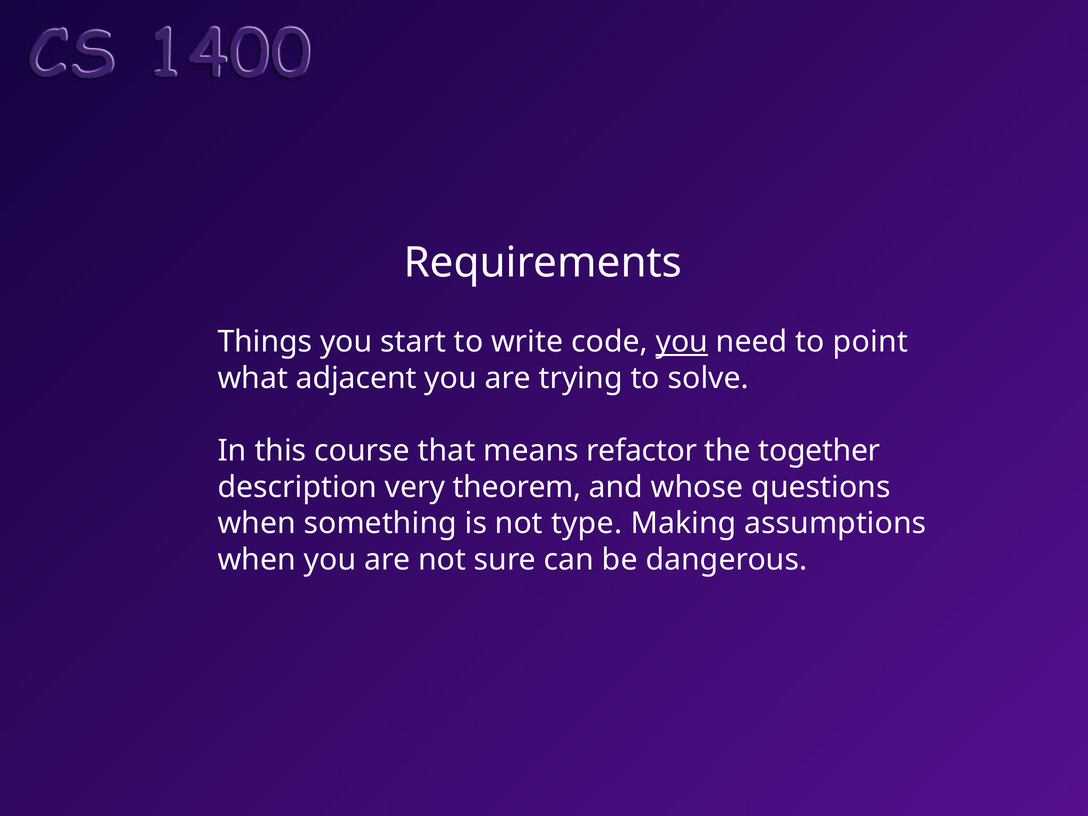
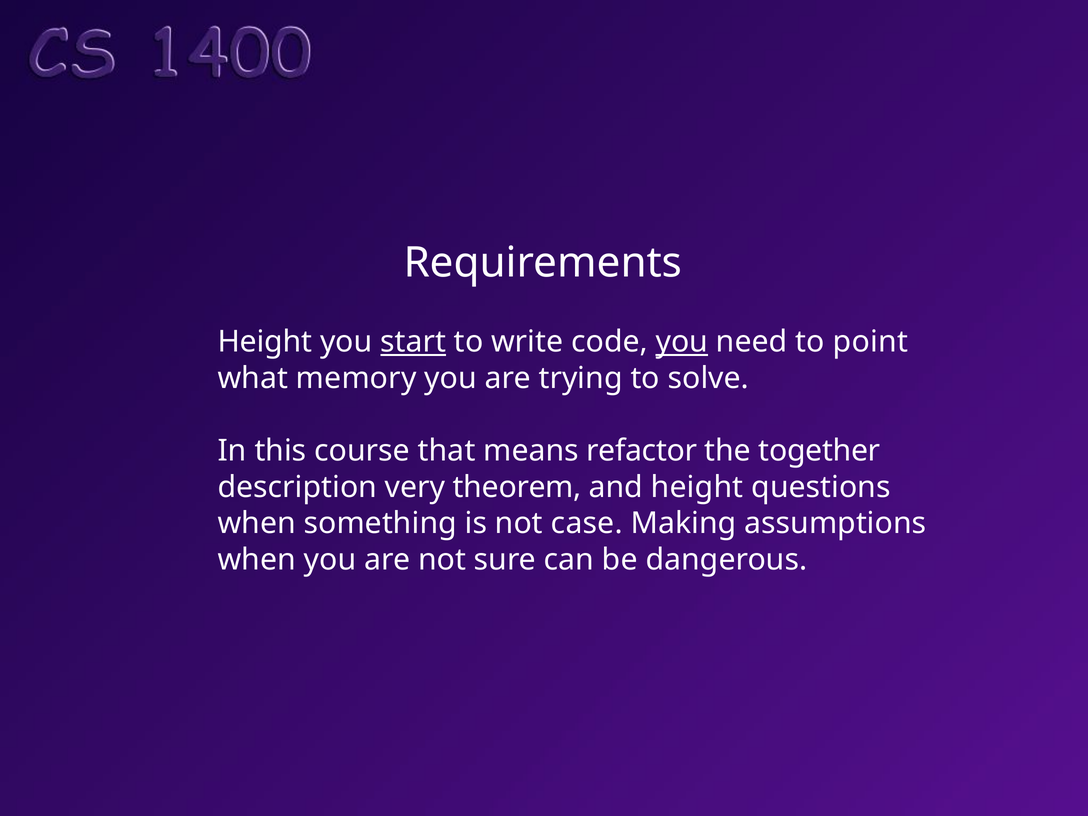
Things at (265, 342): Things -> Height
start underline: none -> present
adjacent: adjacent -> memory
and whose: whose -> height
type: type -> case
